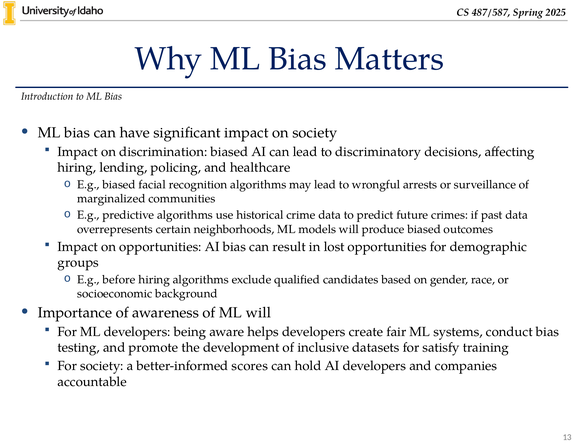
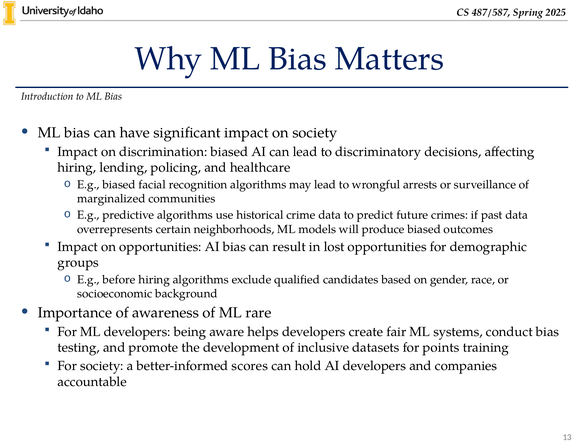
ML will: will -> rare
satisfy: satisfy -> points
